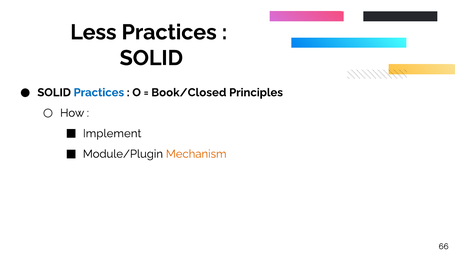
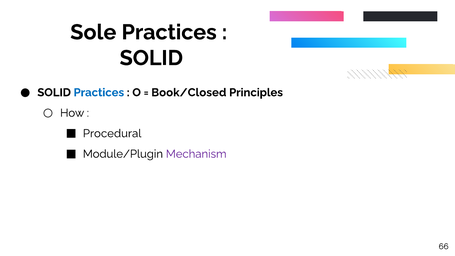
Less: Less -> Sole
Implement: Implement -> Procedural
Mechanism colour: orange -> purple
